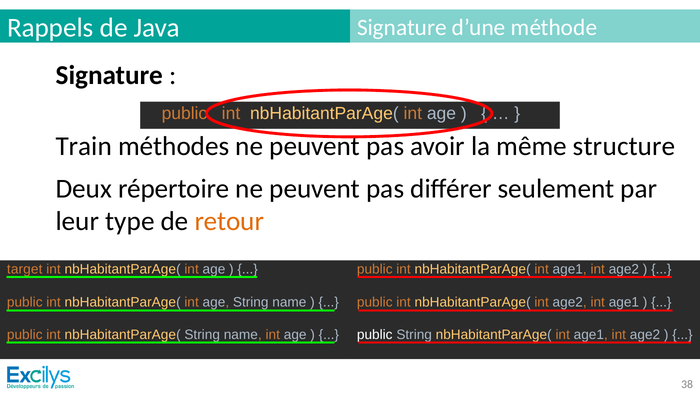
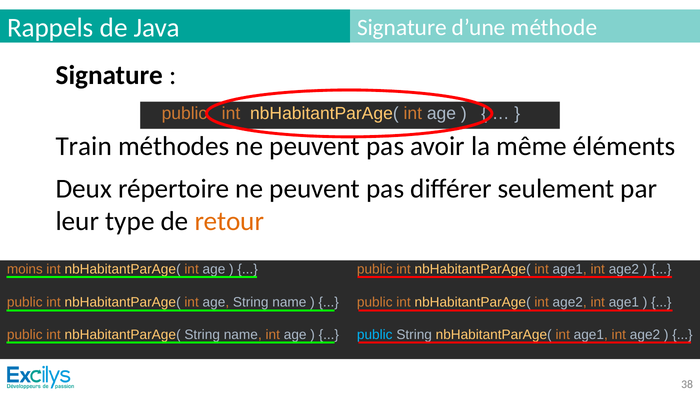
structure: structure -> éléments
target: target -> moins
public at (375, 335) colour: white -> light blue
